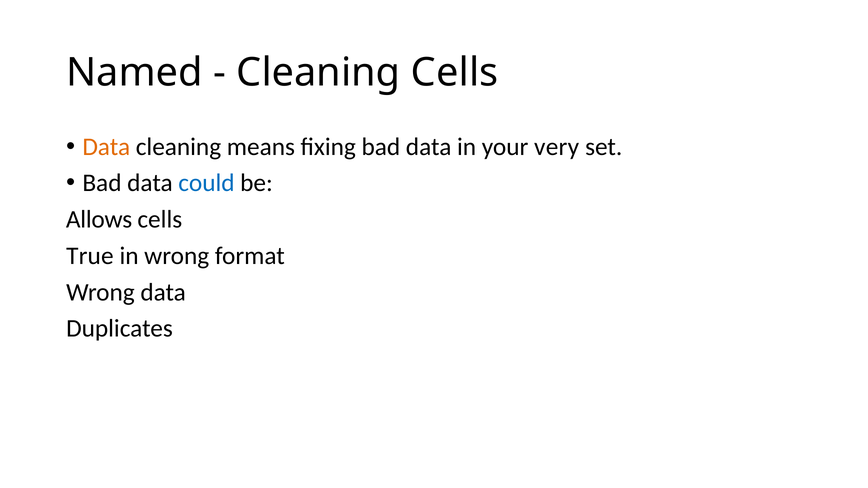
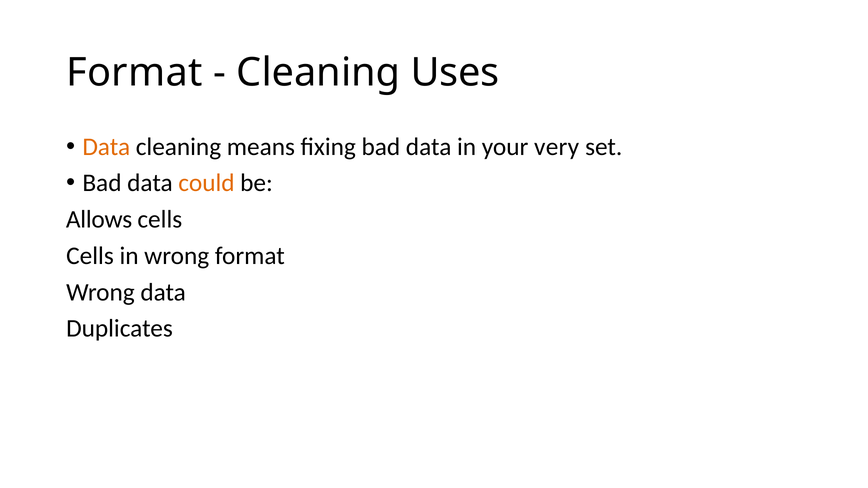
Named at (135, 73): Named -> Format
Cleaning Cells: Cells -> Uses
could colour: blue -> orange
True at (90, 256): True -> Cells
